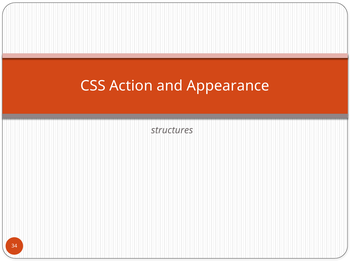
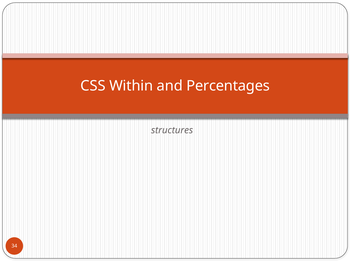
Action: Action -> Within
Appearance: Appearance -> Percentages
